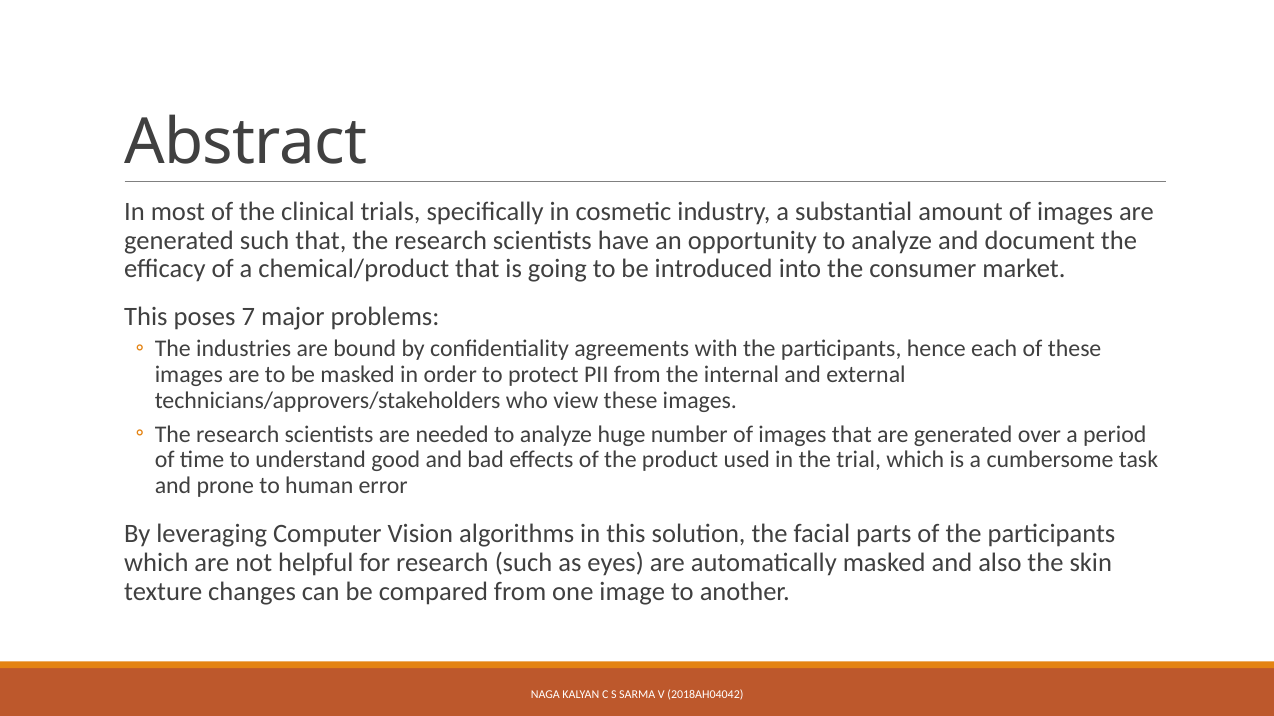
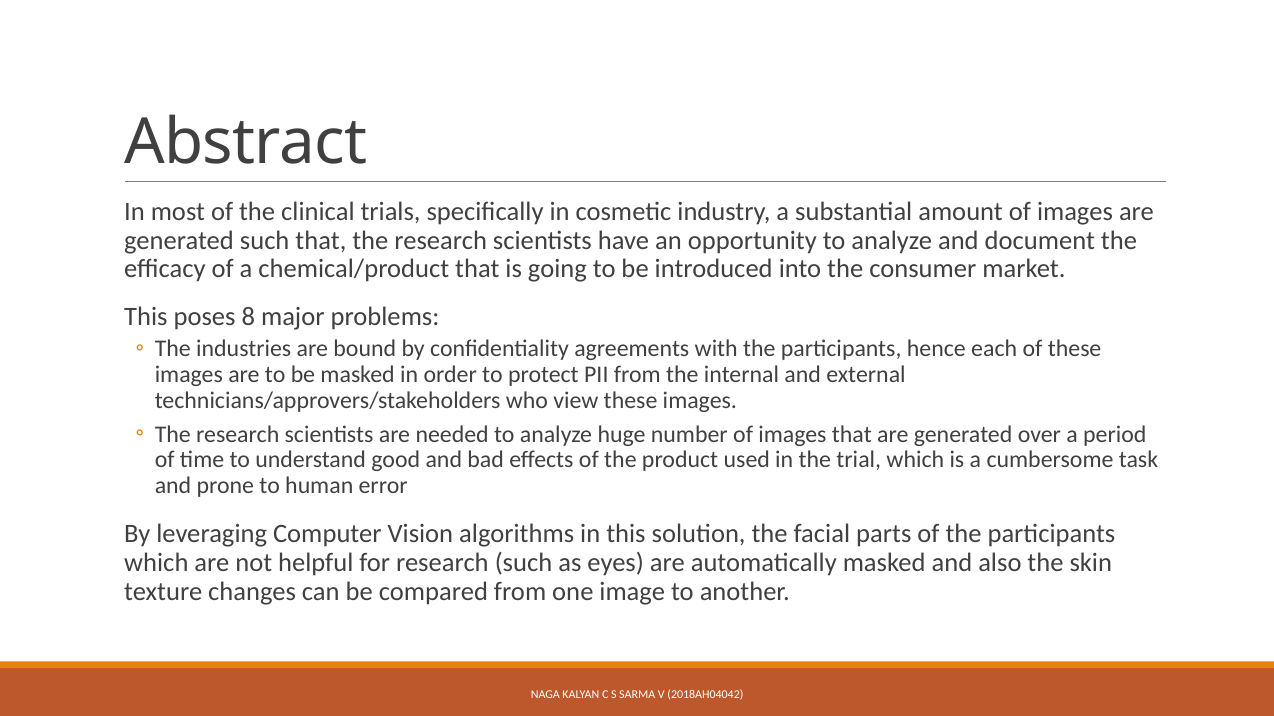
7: 7 -> 8
